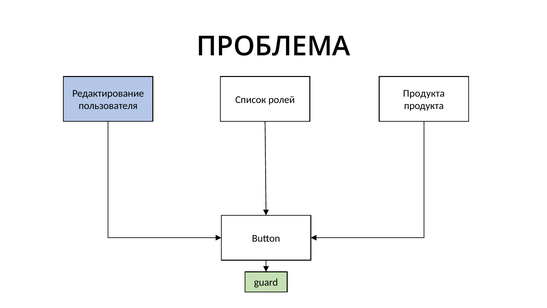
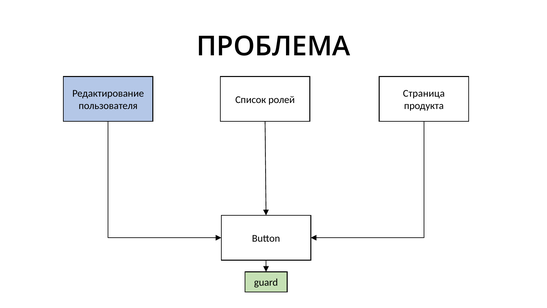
Продукта at (424, 93): Продукта -> Страница
